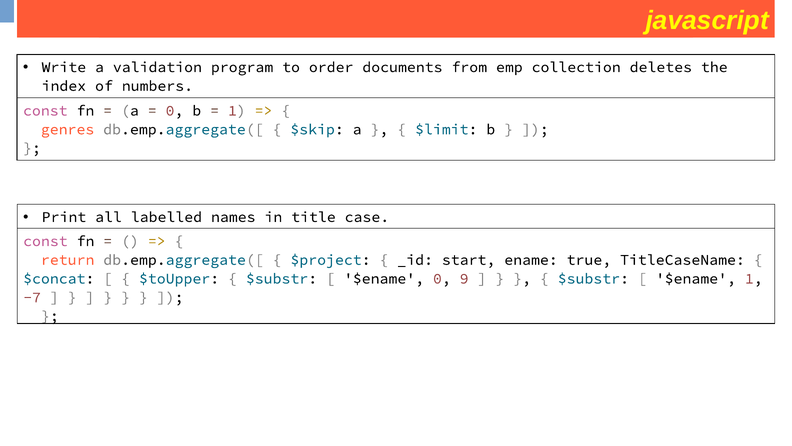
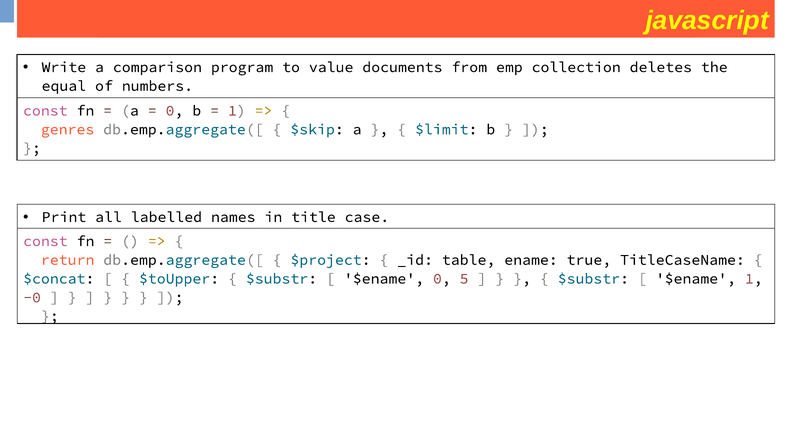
validation: validation -> comparison
order: order -> value
index: index -> equal
start: start -> table
9: 9 -> 5
-7: -7 -> -0
